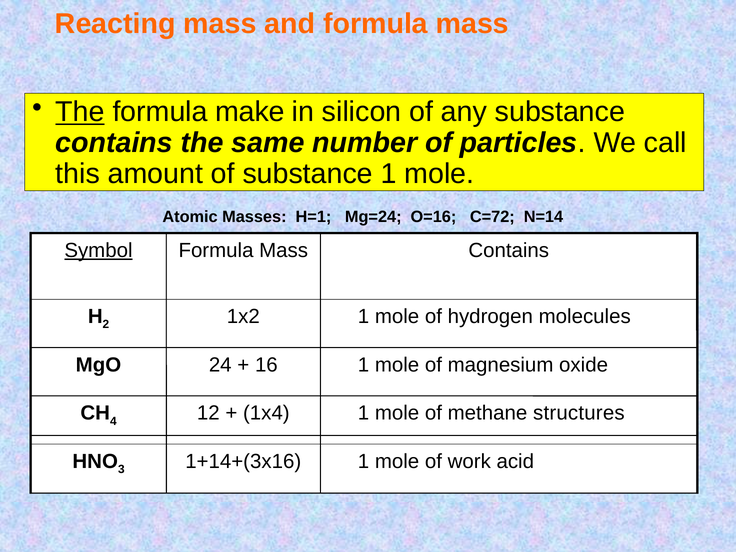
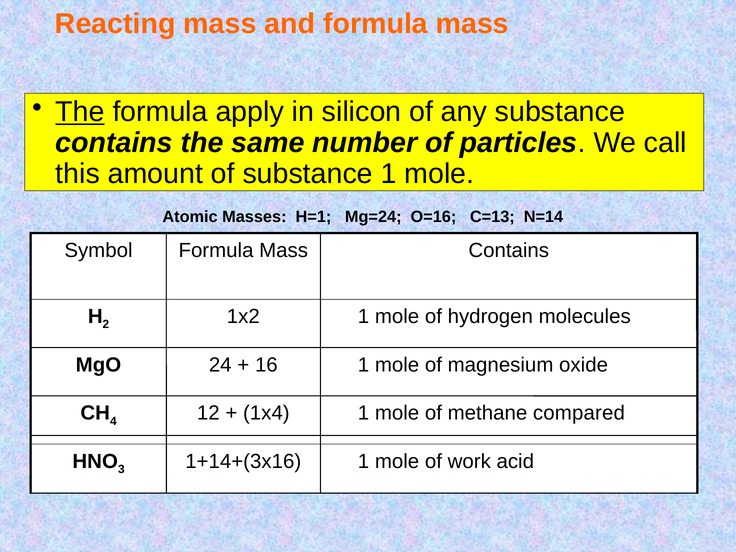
make: make -> apply
C=72: C=72 -> C=13
Symbol underline: present -> none
structures: structures -> compared
